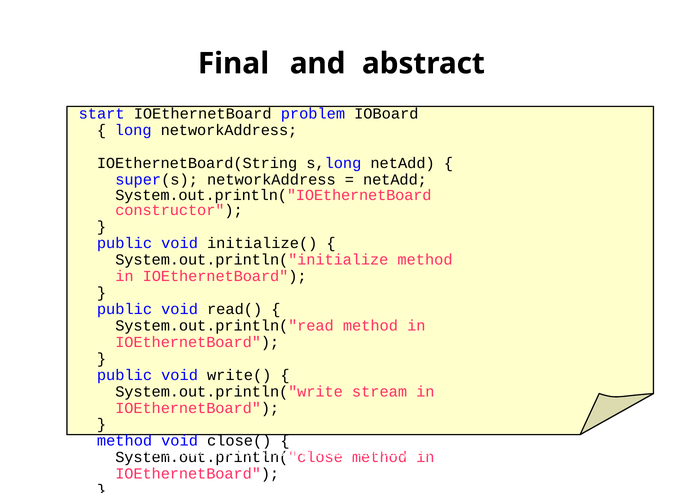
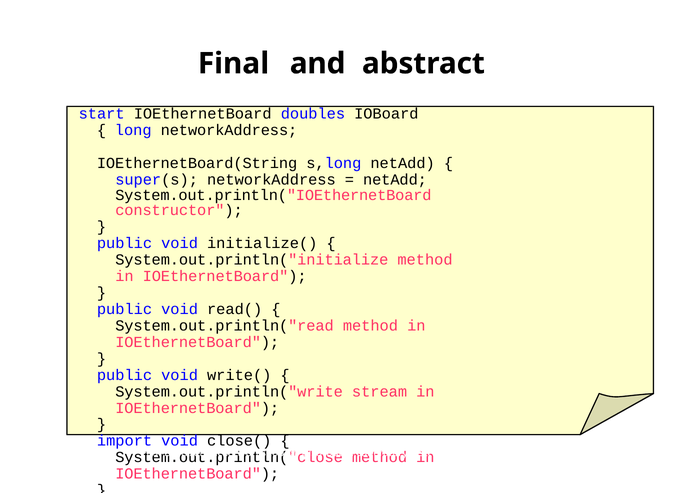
problem: problem -> doubles
method at (125, 441): method -> import
